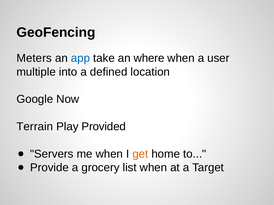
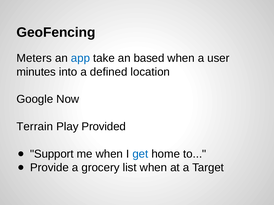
where: where -> based
multiple: multiple -> minutes
Servers: Servers -> Support
get colour: orange -> blue
